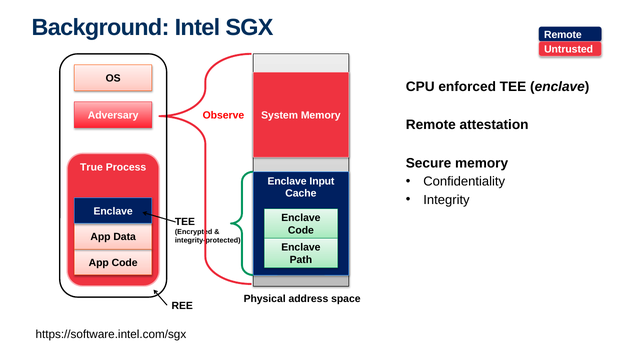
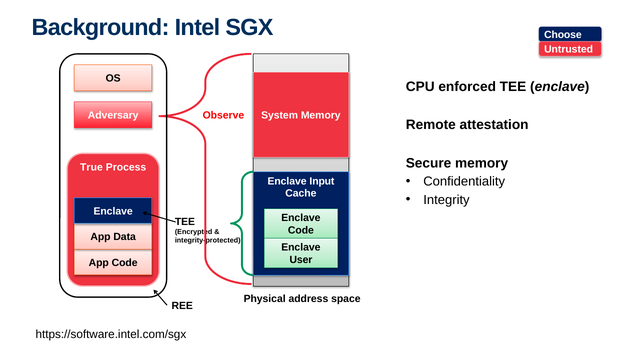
Remote at (563, 35): Remote -> Choose
Path: Path -> User
